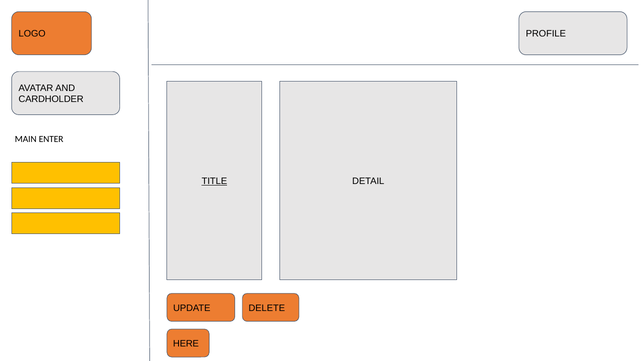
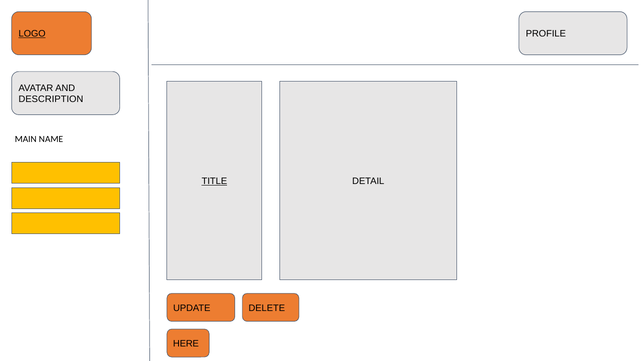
LOGO underline: none -> present
CARDHOLDER: CARDHOLDER -> DESCRIPTION
ENTER: ENTER -> NAME
